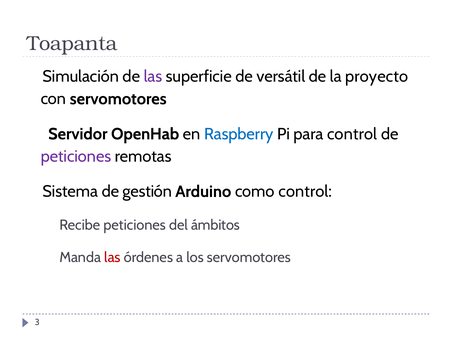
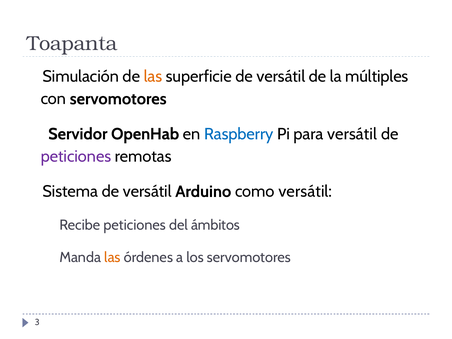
las at (153, 76) colour: purple -> orange
proyecto: proyecto -> múltiples
para control: control -> versátil
gestión at (147, 192): gestión -> versátil
como control: control -> versátil
las at (112, 257) colour: red -> orange
